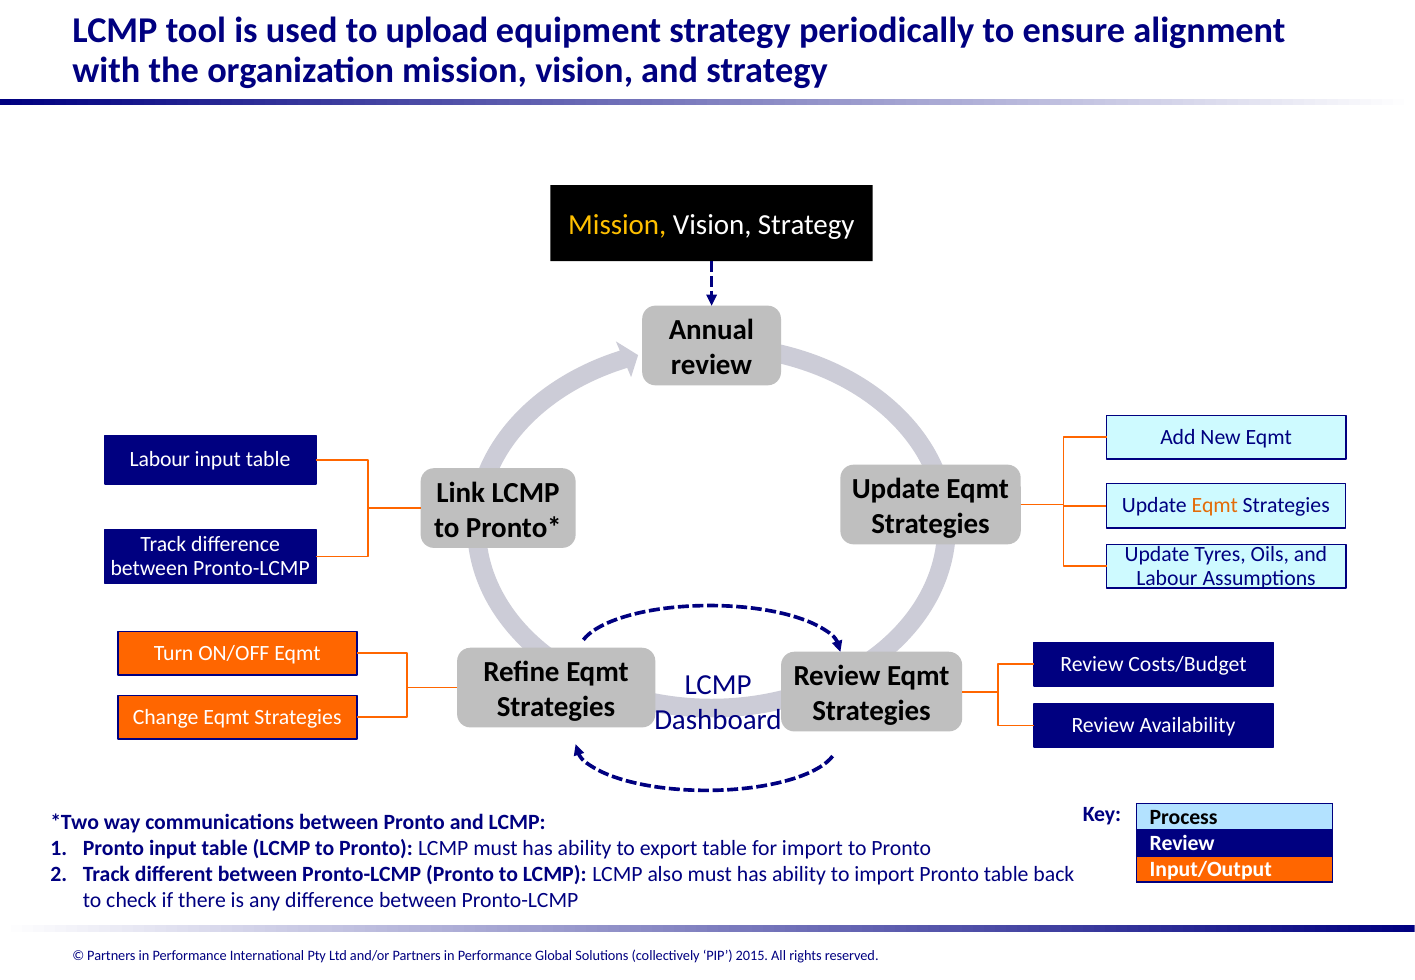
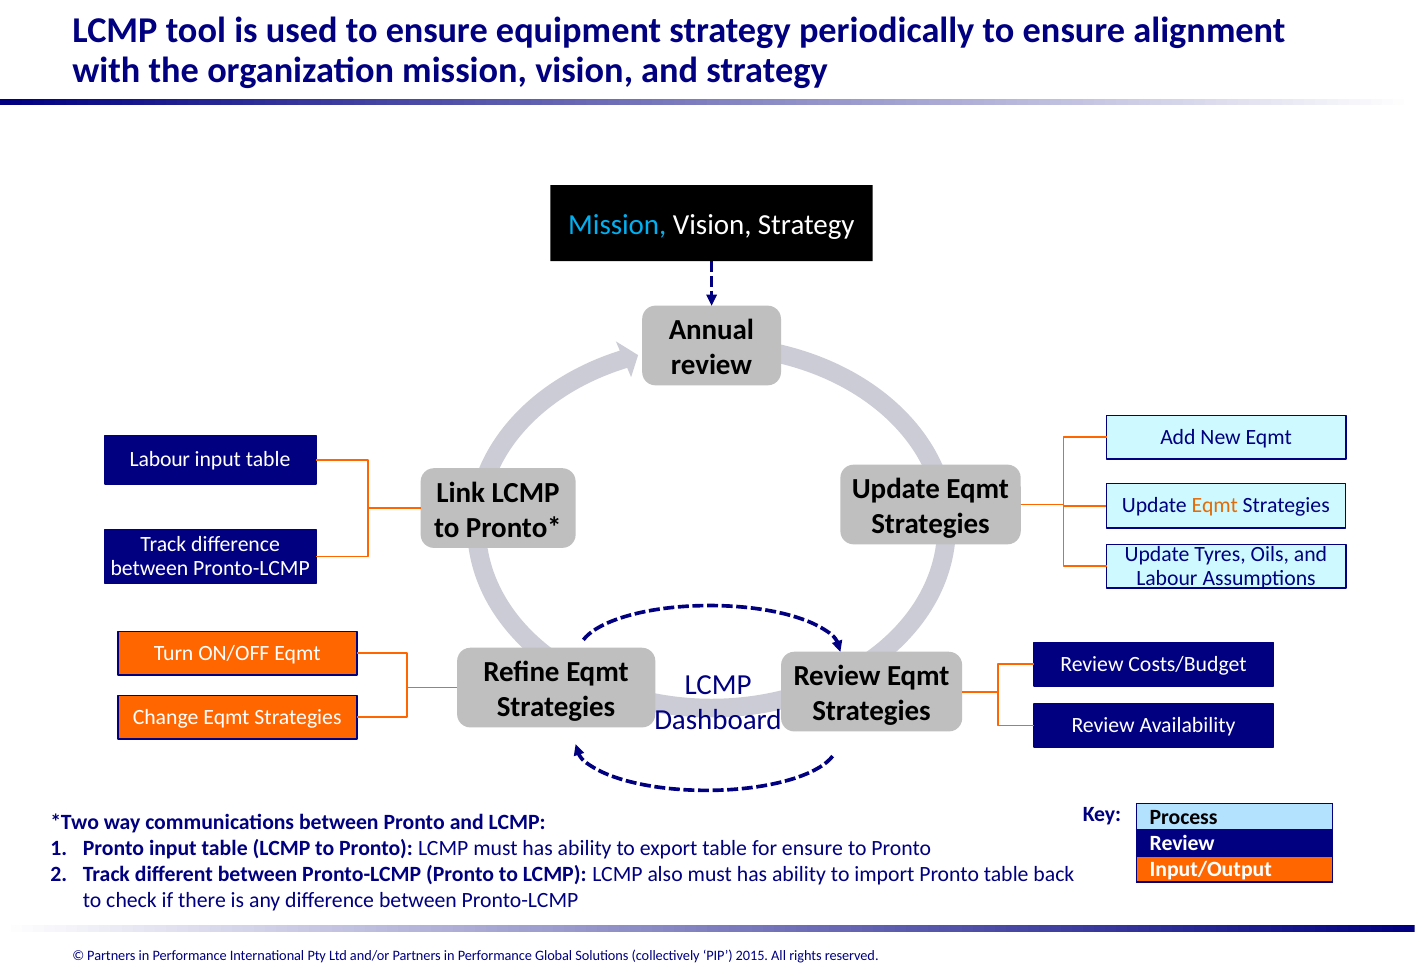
used to upload: upload -> ensure
Mission at (617, 225) colour: yellow -> light blue
for import: import -> ensure
